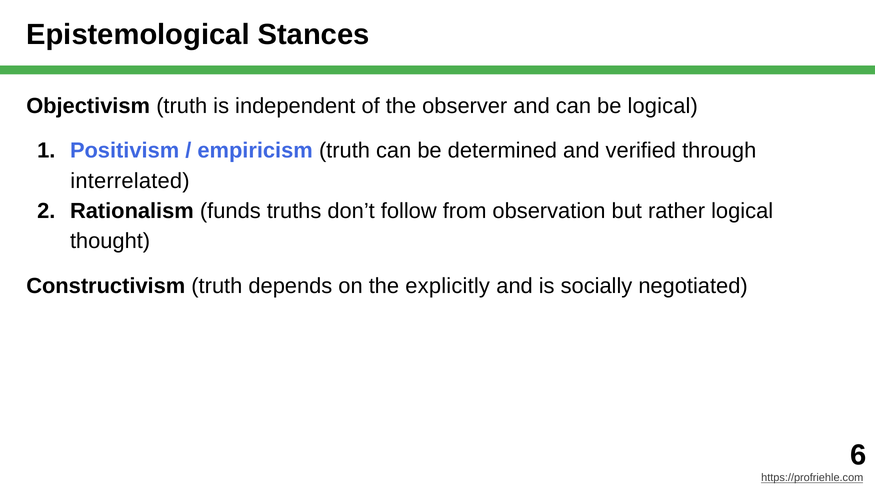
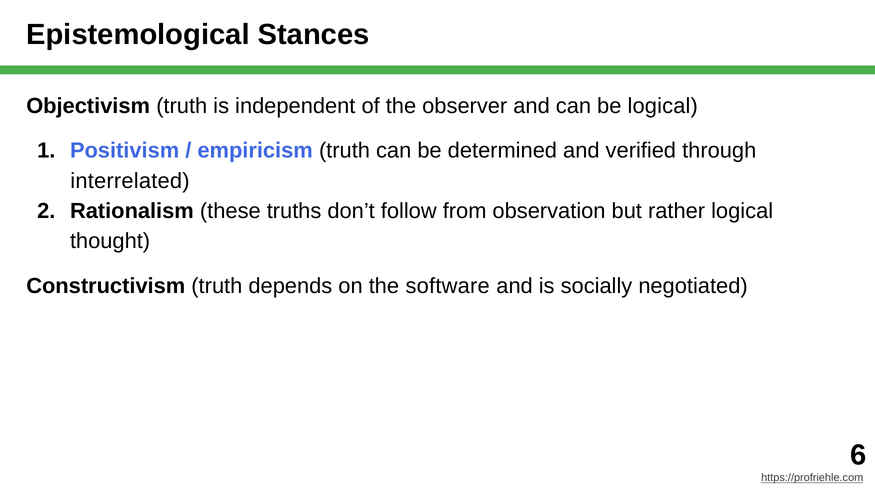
funds: funds -> these
explicitly: explicitly -> software
